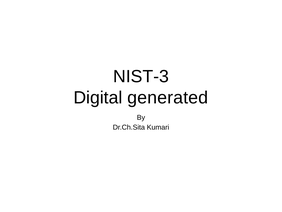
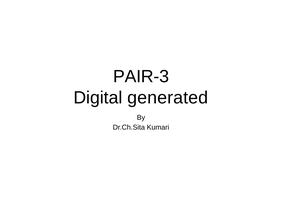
NIST-3: NIST-3 -> PAIR-3
